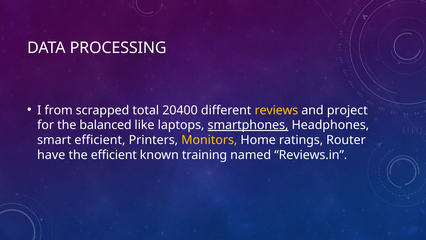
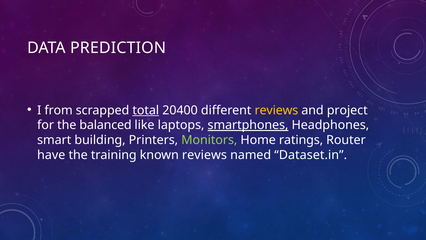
PROCESSING: PROCESSING -> PREDICTION
total underline: none -> present
smart efficient: efficient -> building
Monitors colour: yellow -> light green
the efficient: efficient -> training
known training: training -> reviews
Reviews.in: Reviews.in -> Dataset.in
